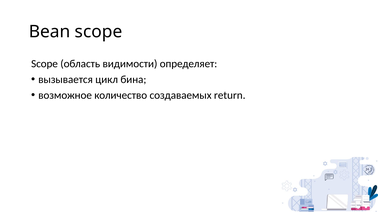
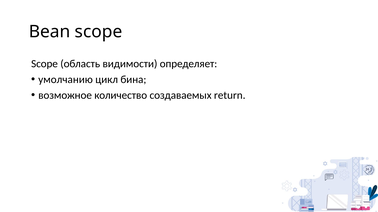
вызывается: вызывается -> умолчанию
